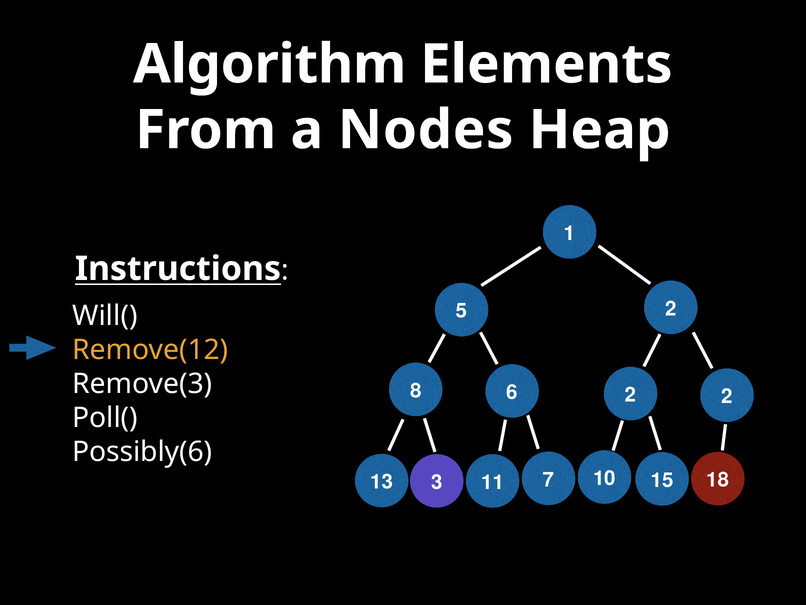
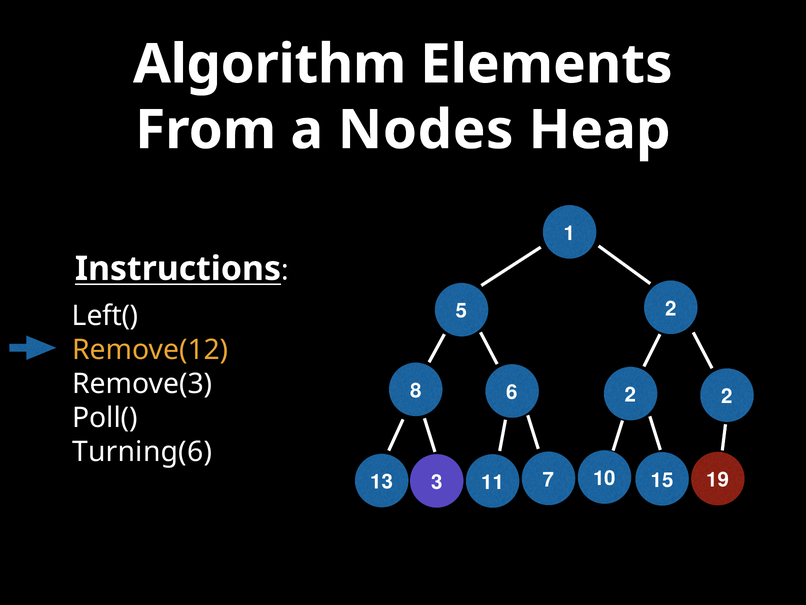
Will(: Will( -> Left(
Possibly(6: Possibly(6 -> Turning(6
18: 18 -> 19
